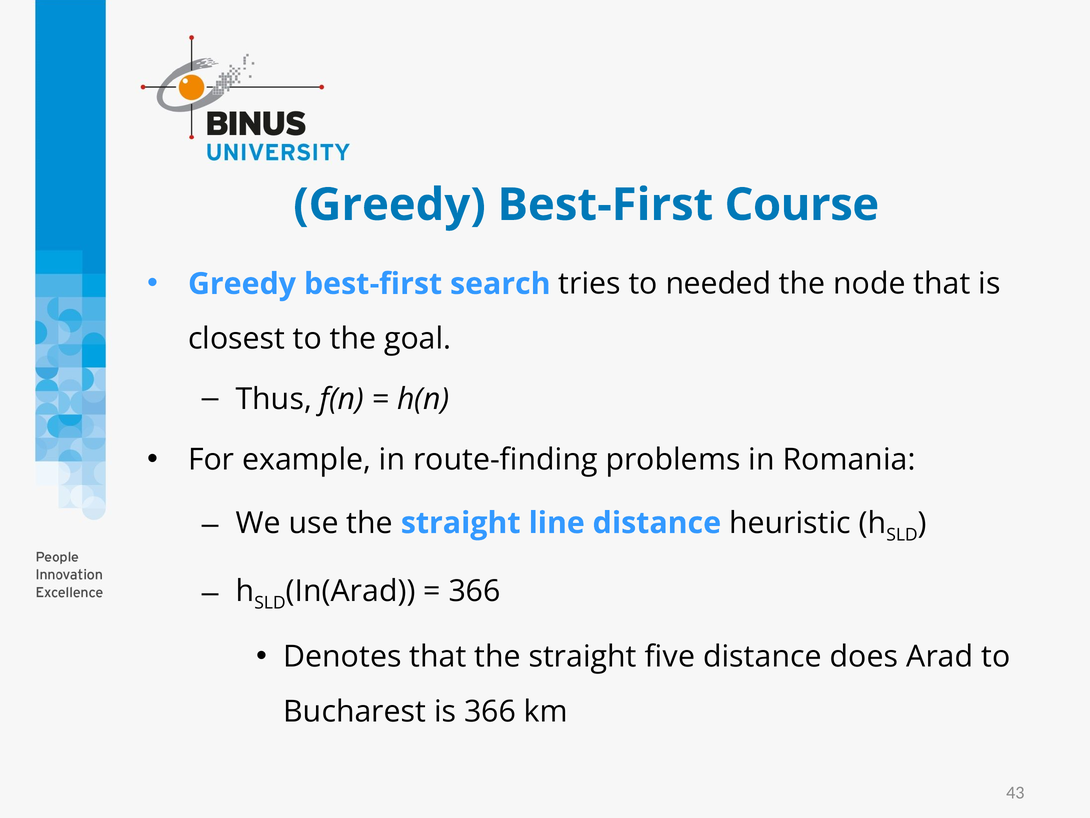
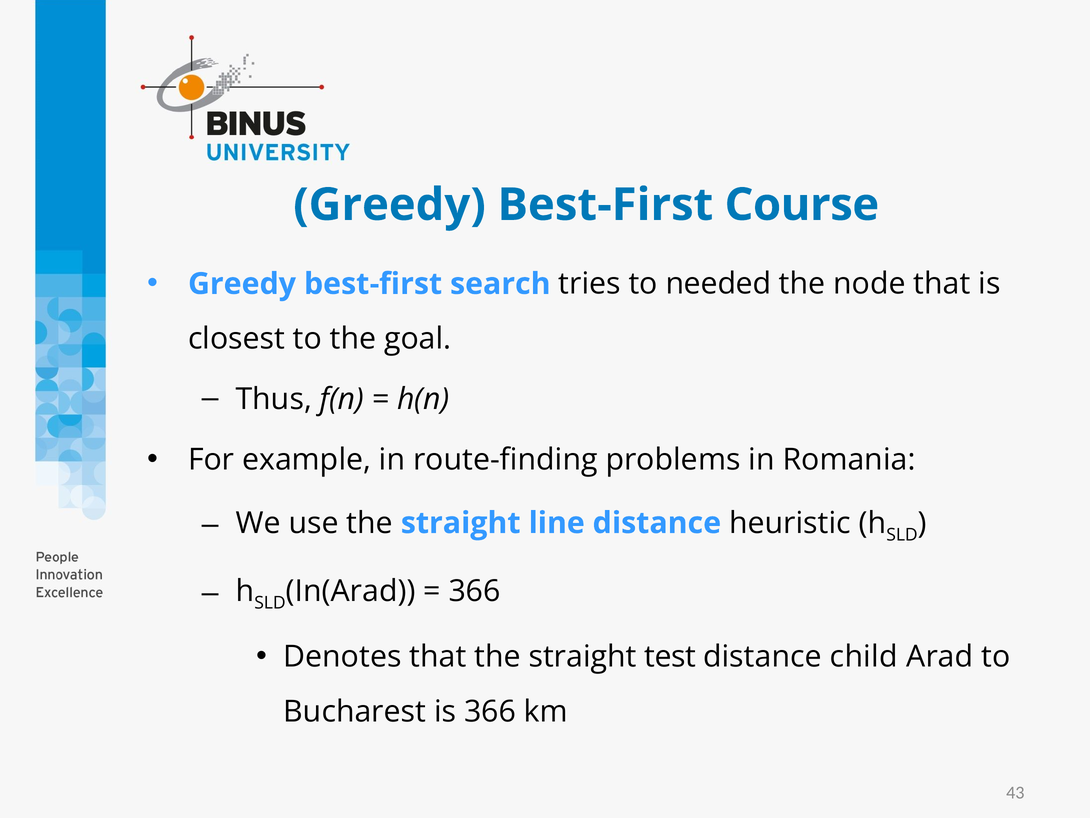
five: five -> test
does: does -> child
